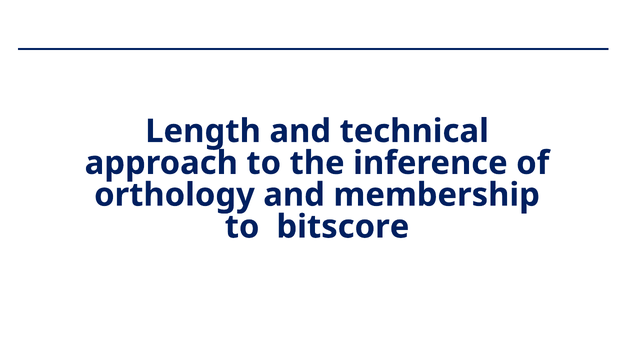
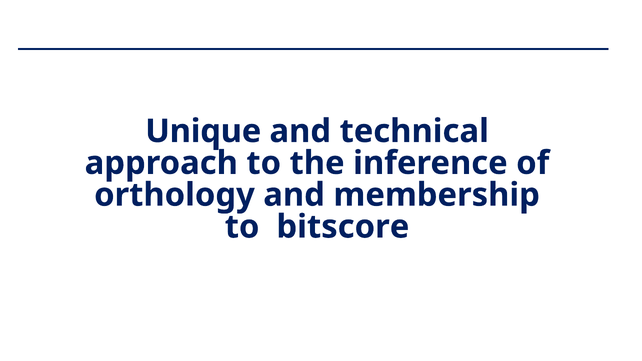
Length: Length -> Unique
